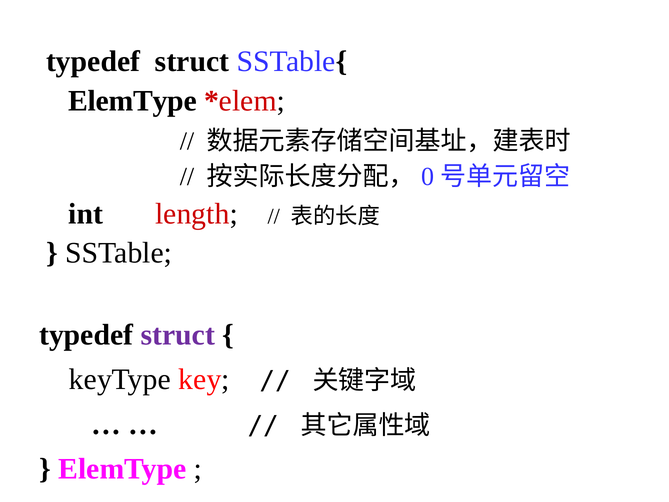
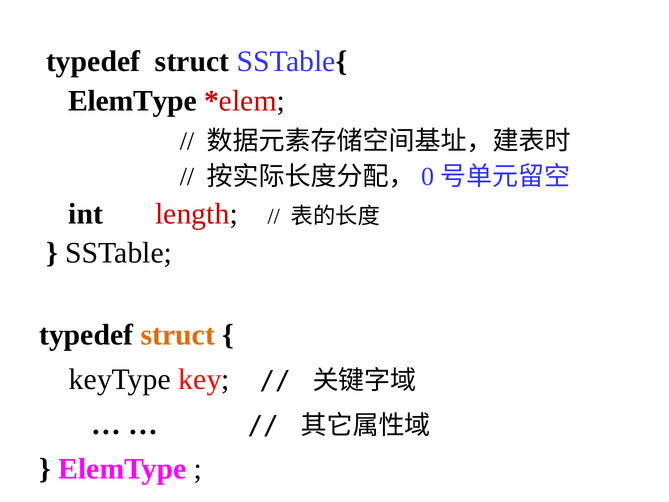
struct at (178, 335) colour: purple -> orange
